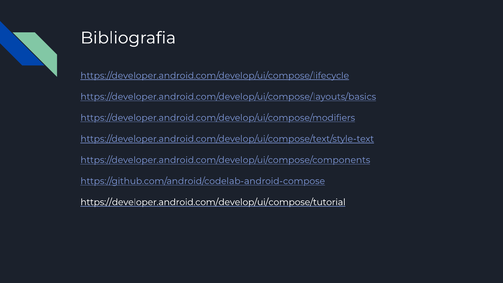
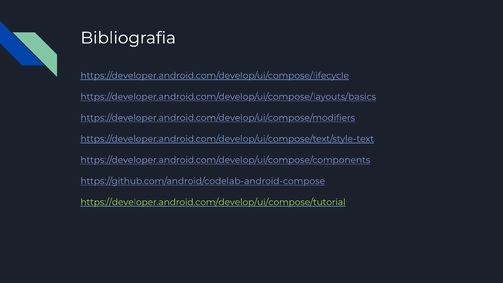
https://developer.android.com/develop/ui/compose/tutorial colour: white -> light green
